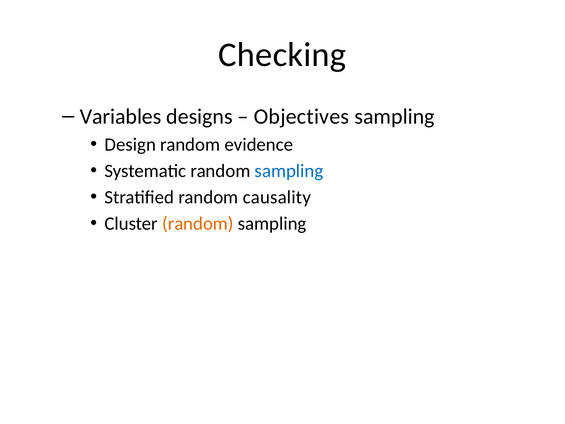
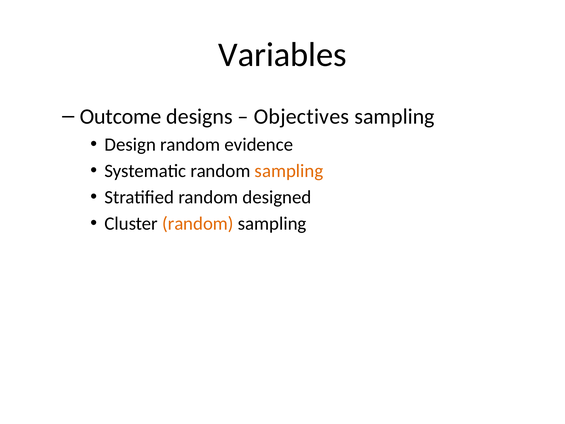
Checking: Checking -> Variables
Variables: Variables -> Outcome
sampling at (289, 171) colour: blue -> orange
causality: causality -> designed
